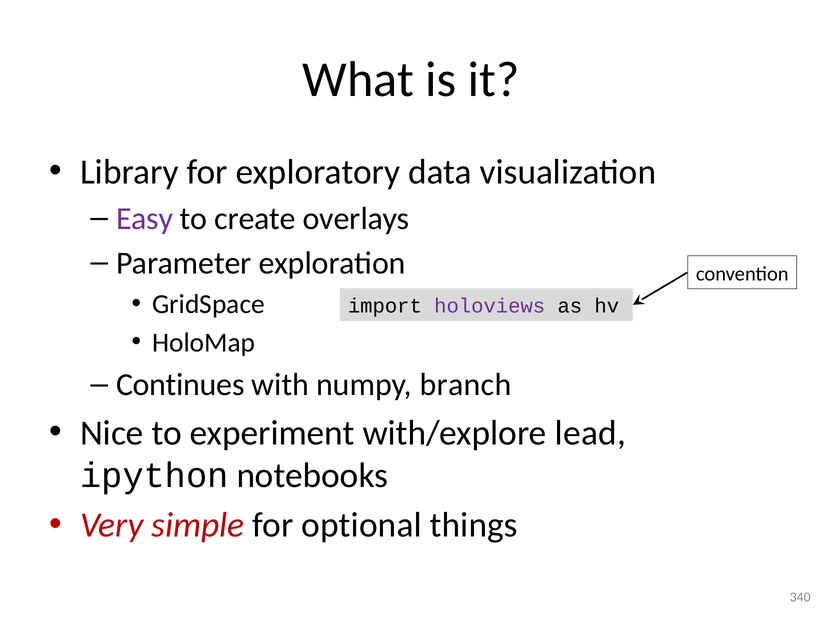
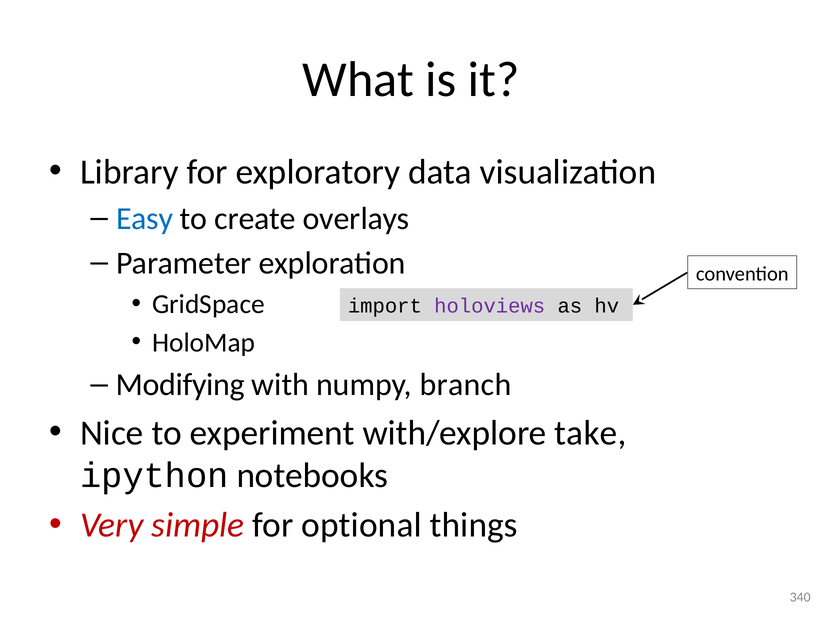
Easy colour: purple -> blue
Continues: Continues -> Modifying
lead: lead -> take
